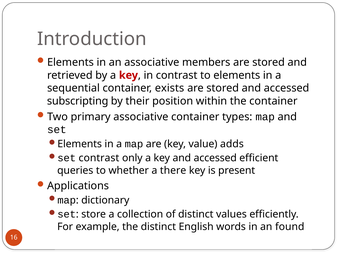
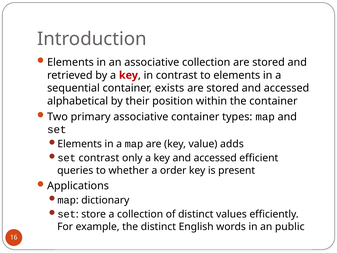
associative members: members -> collection
subscripting: subscripting -> alphabetical
there: there -> order
found: found -> public
